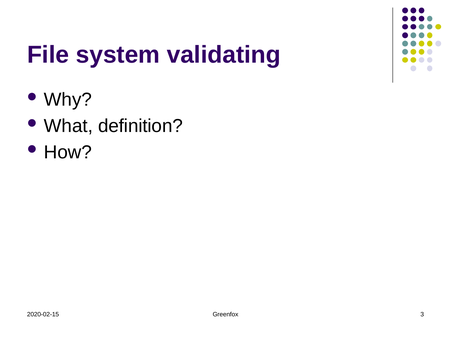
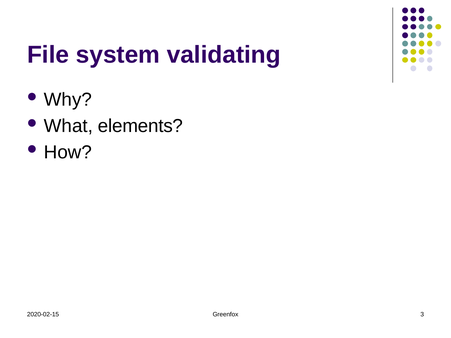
definition: definition -> elements
